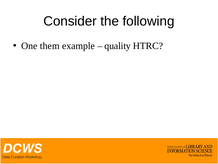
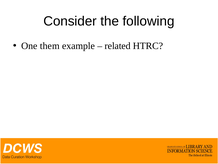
quality: quality -> related
